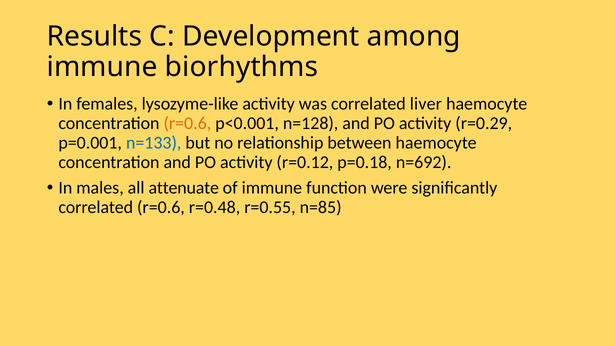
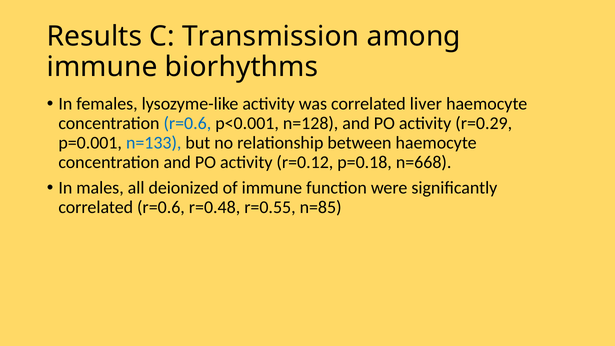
Development: Development -> Transmission
r=0.6 at (187, 123) colour: orange -> blue
n=692: n=692 -> n=668
attenuate: attenuate -> deionized
